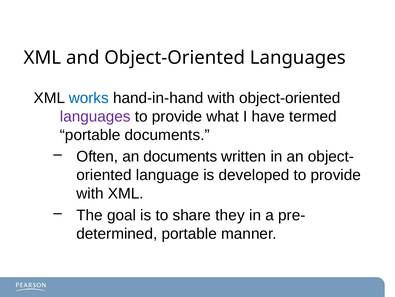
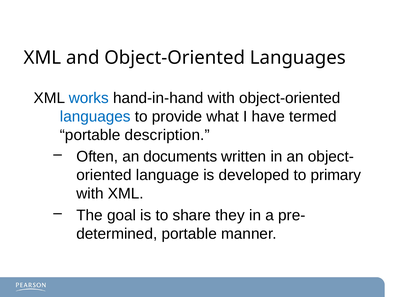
languages at (95, 116) colour: purple -> blue
portable documents: documents -> description
developed to provide: provide -> primary
